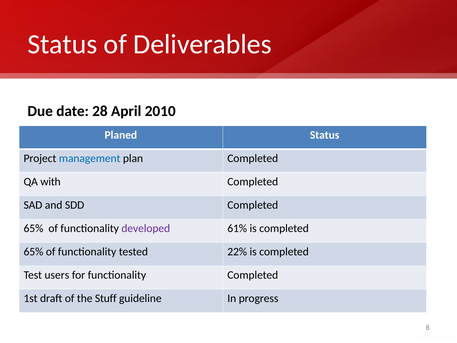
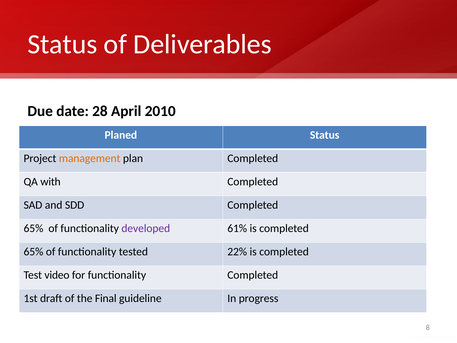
management colour: blue -> orange
users: users -> video
Stuff: Stuff -> Final
